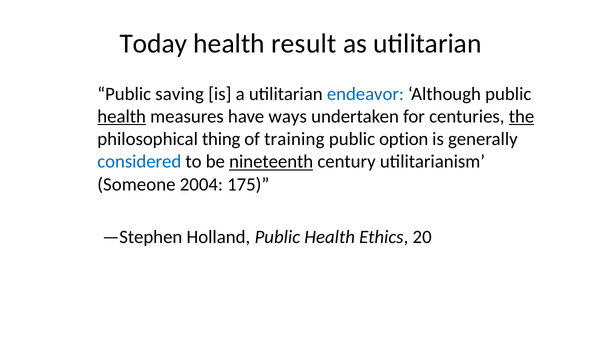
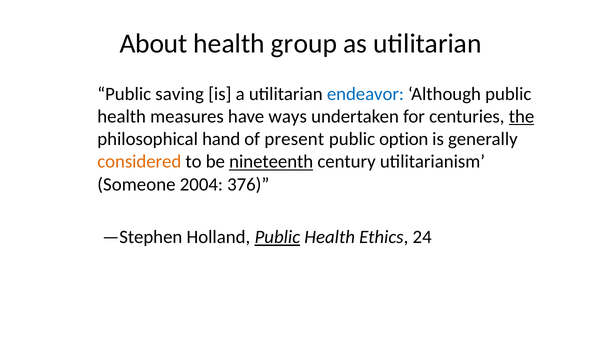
Today: Today -> About
result: result -> group
health at (122, 116) underline: present -> none
thing: thing -> hand
training: training -> present
considered colour: blue -> orange
175: 175 -> 376
Public at (277, 237) underline: none -> present
20: 20 -> 24
